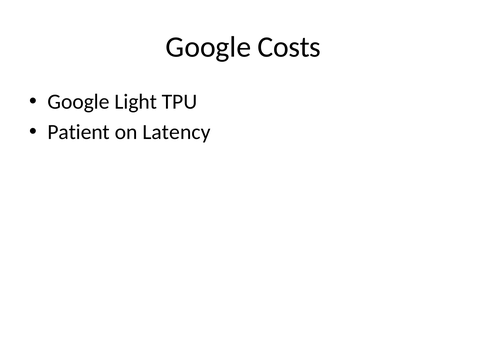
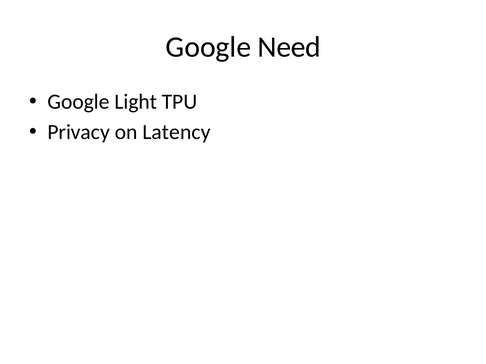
Costs: Costs -> Need
Patient: Patient -> Privacy
